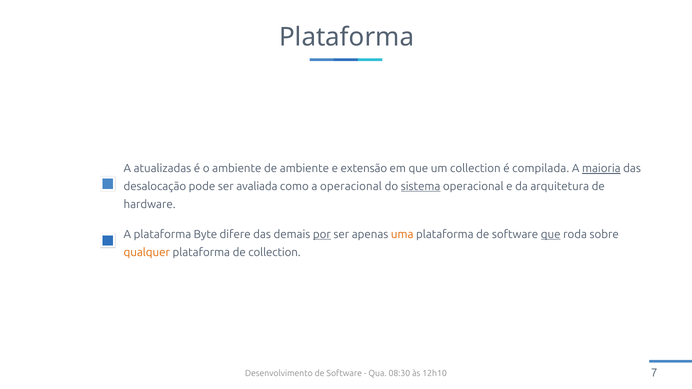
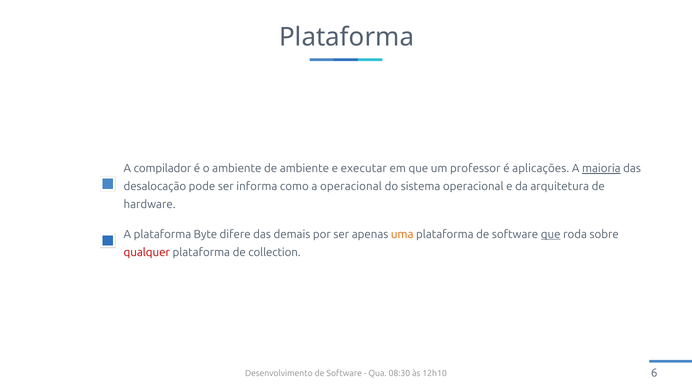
atualizadas: atualizadas -> compilador
extensão: extensão -> executar
um collection: collection -> professor
compilada: compilada -> aplicações
avaliada: avaliada -> informa
sistema underline: present -> none
por underline: present -> none
qualquer colour: orange -> red
7: 7 -> 6
